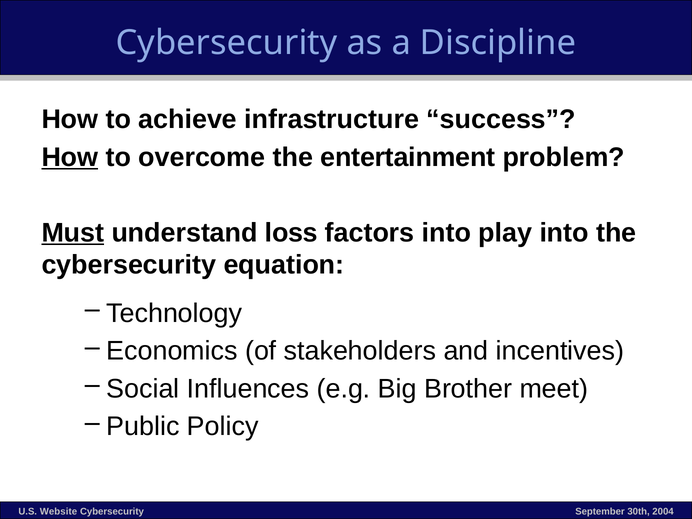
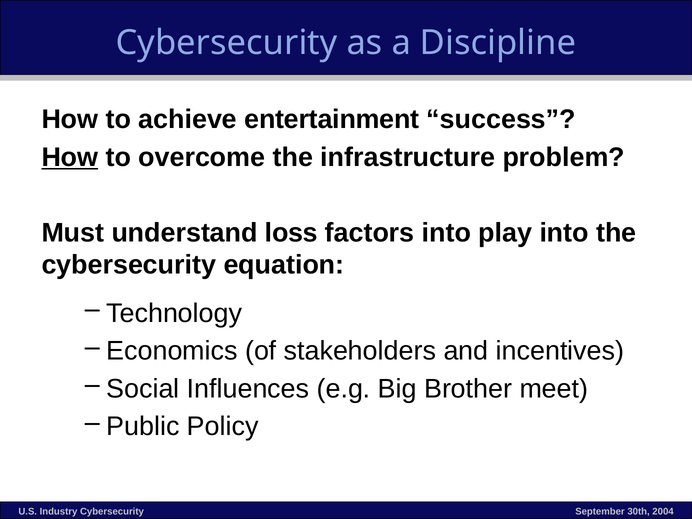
infrastructure: infrastructure -> entertainment
entertainment: entertainment -> infrastructure
Must underline: present -> none
Website: Website -> Industry
